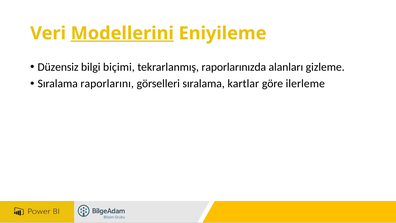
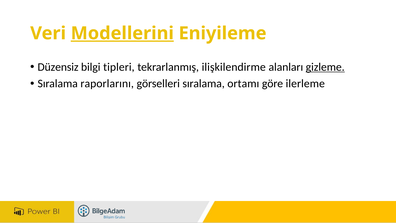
biçimi: biçimi -> tipleri
raporlarınızda: raporlarınızda -> ilişkilendirme
gizleme underline: none -> present
kartlar: kartlar -> ortamı
